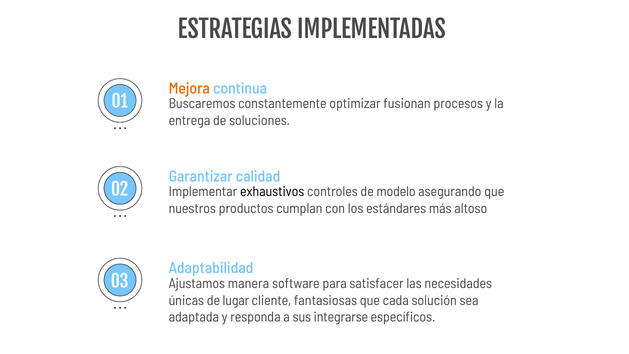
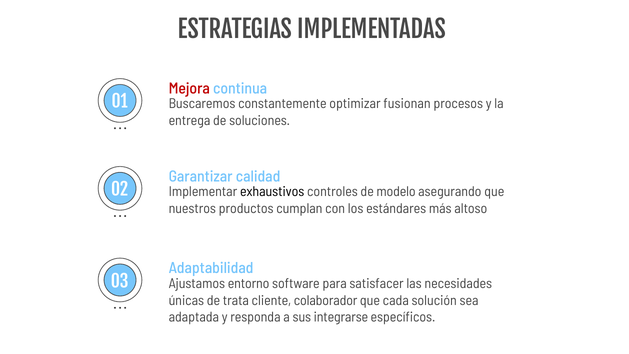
Mejora colour: orange -> red
manera: manera -> entorno
lugar: lugar -> trata
fantasiosas: fantasiosas -> colaborador
